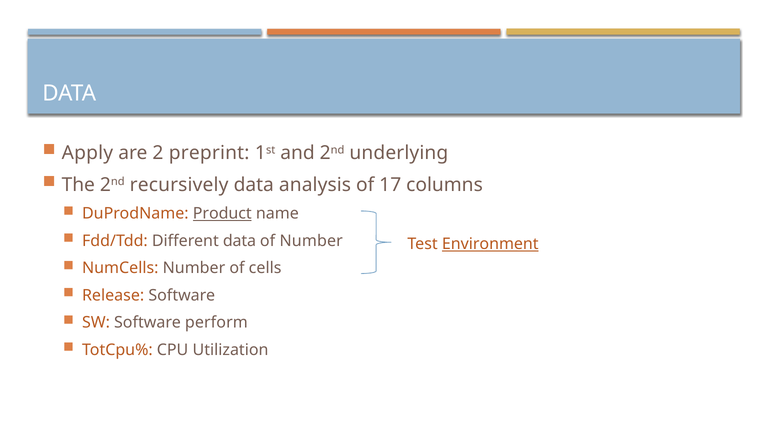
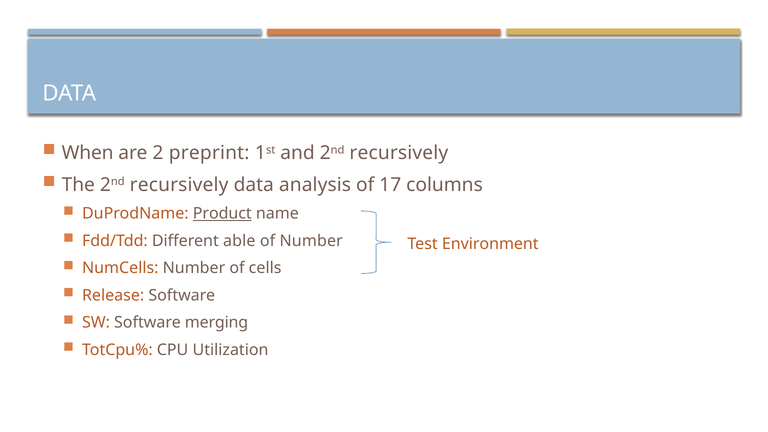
Apply: Apply -> When
and 2nd underlying: underlying -> recursively
Different data: data -> able
Environment underline: present -> none
perform: perform -> merging
